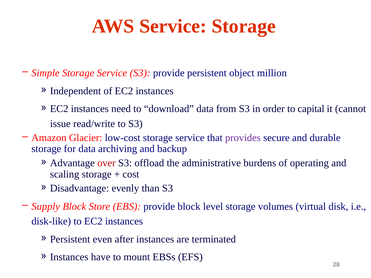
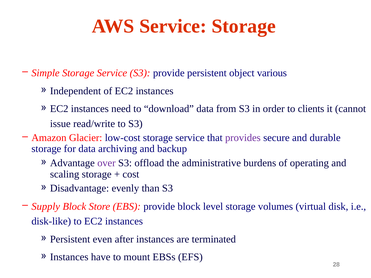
million: million -> various
capital: capital -> clients
over colour: red -> purple
